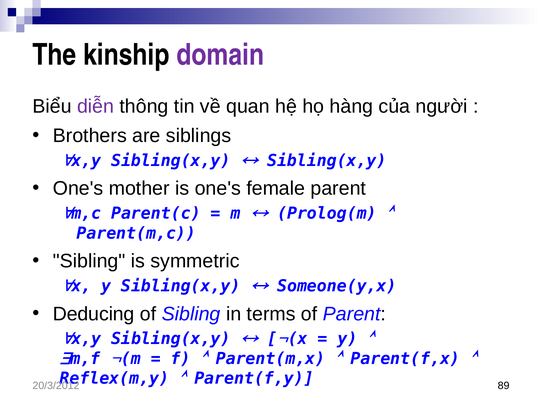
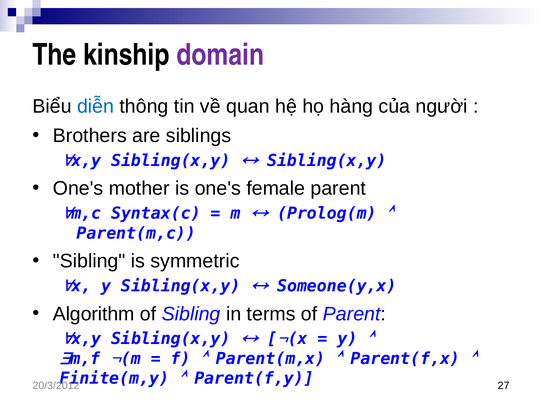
diễn colour: purple -> blue
Parent(c: Parent(c -> Syntax(c
Deducing: Deducing -> Algorithm
Reflex(m,y: Reflex(m,y -> Finite(m,y
89: 89 -> 27
